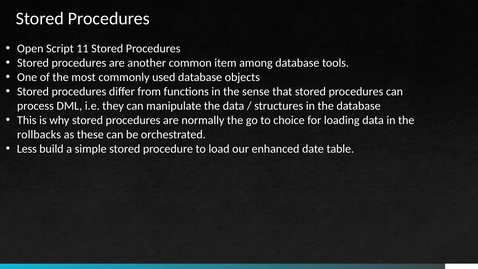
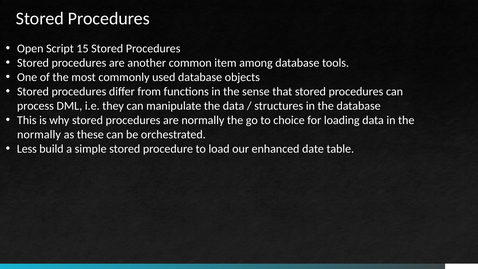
11: 11 -> 15
rollbacks at (39, 135): rollbacks -> normally
